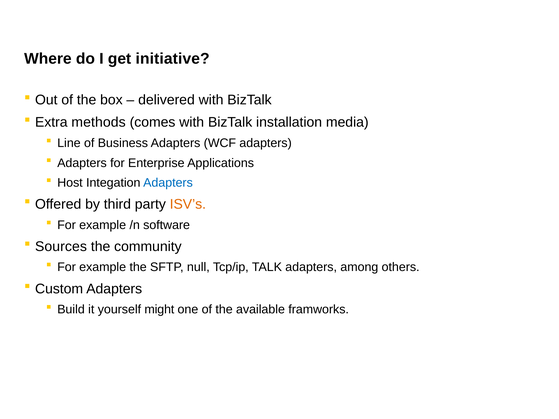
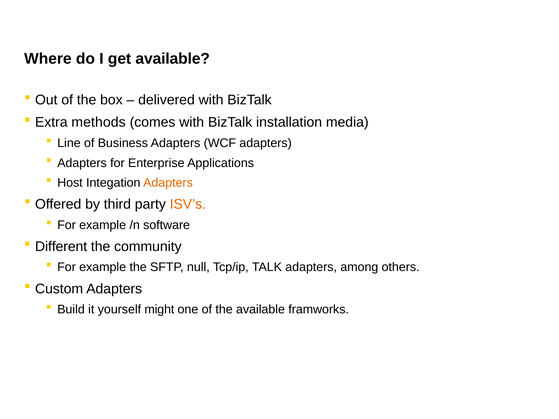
get initiative: initiative -> available
Adapters at (168, 183) colour: blue -> orange
Sources: Sources -> Different
